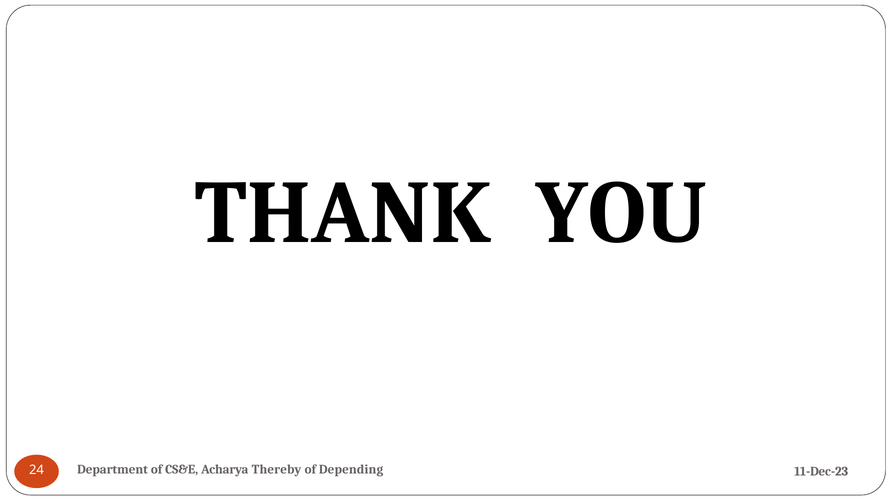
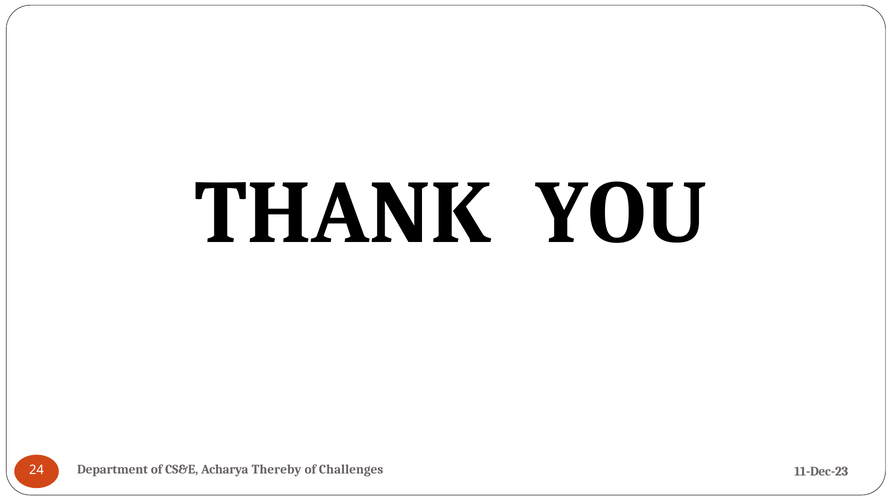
Depending: Depending -> Challenges
